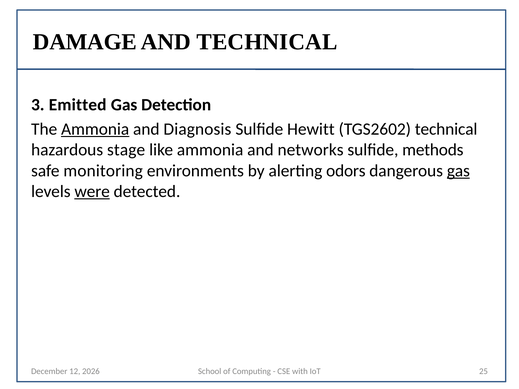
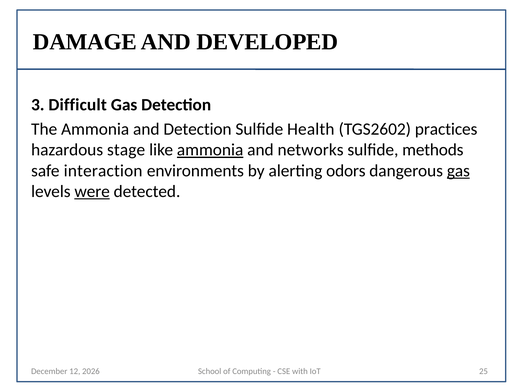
AND TECHNICAL: TECHNICAL -> DEVELOPED
Emitted: Emitted -> Difficult
Ammonia at (95, 129) underline: present -> none
and Diagnosis: Diagnosis -> Detection
Hewitt: Hewitt -> Health
TGS2602 technical: technical -> practices
ammonia at (210, 150) underline: none -> present
monitoring: monitoring -> interaction
